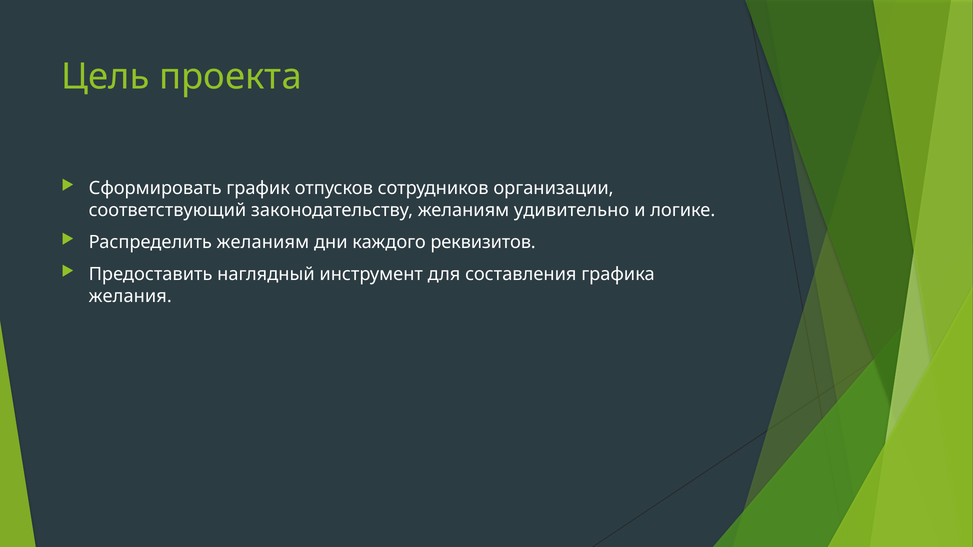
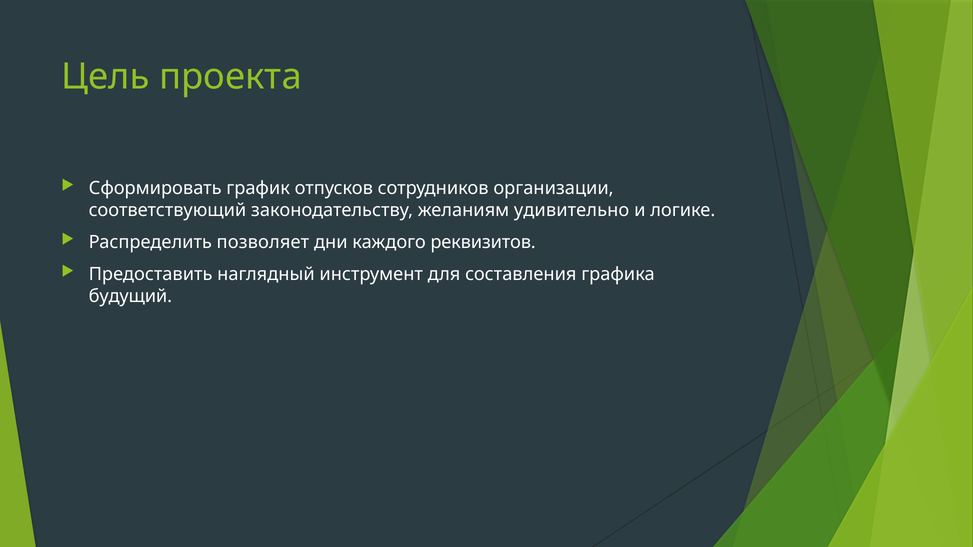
Распределить желаниям: желаниям -> позволяет
желания: желания -> будущий
